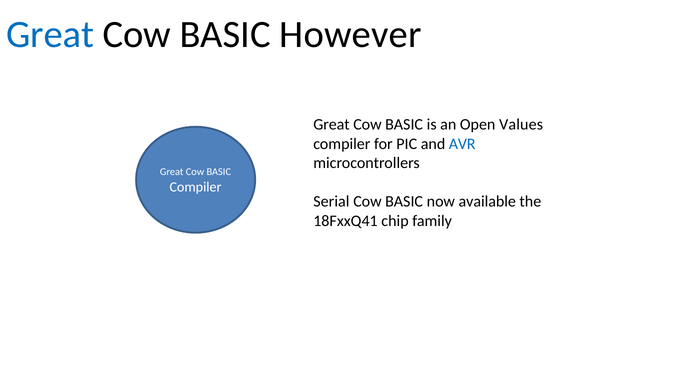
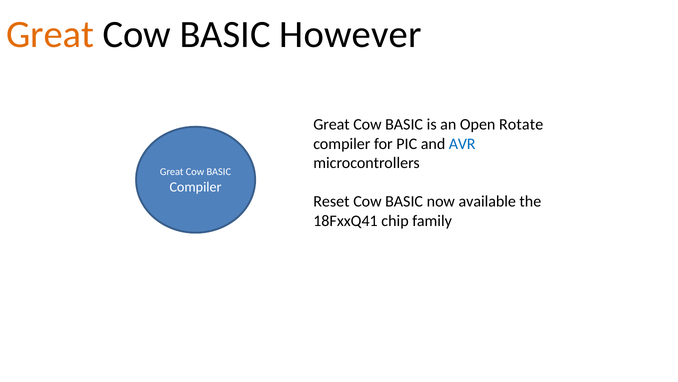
Great at (50, 34) colour: blue -> orange
Values: Values -> Rotate
Serial: Serial -> Reset
